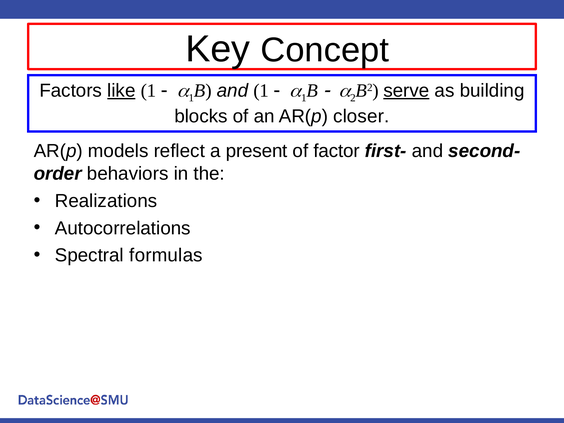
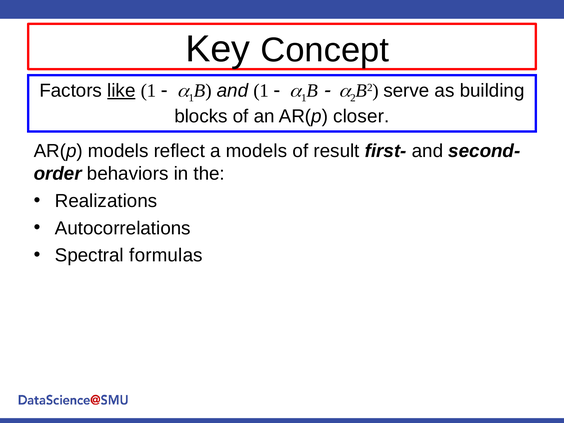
serve underline: present -> none
a present: present -> models
factor: factor -> result
